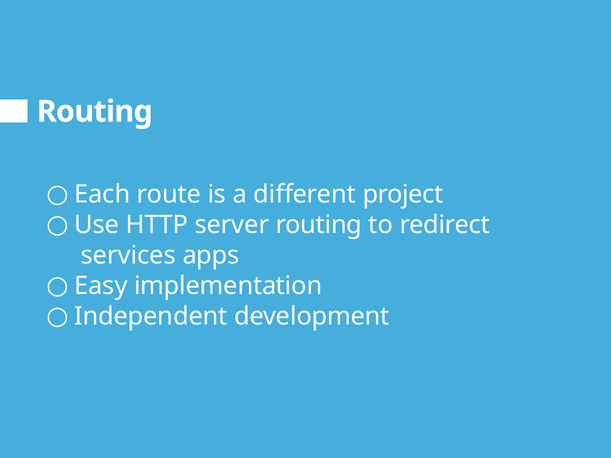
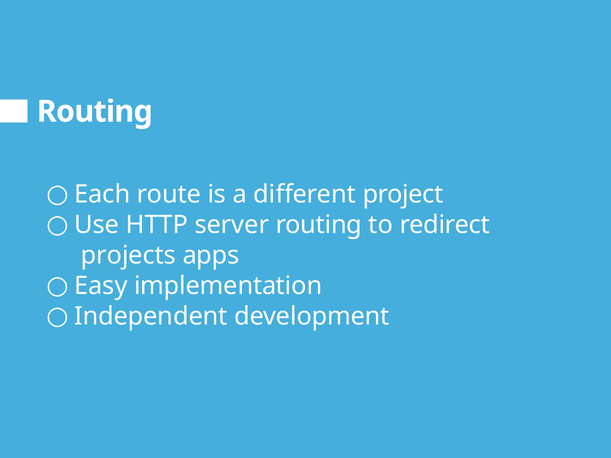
services: services -> projects
